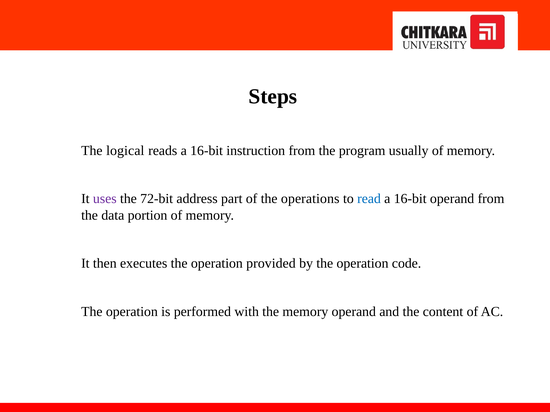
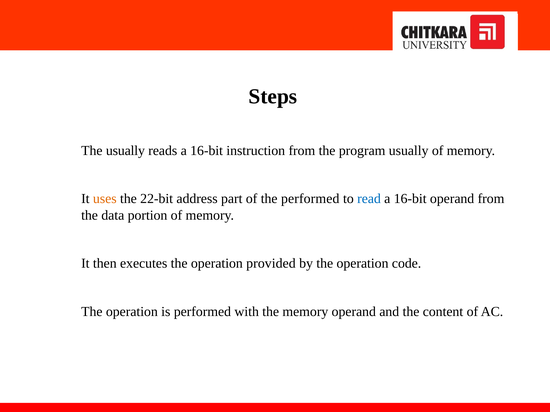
logical at (125, 151): logical -> usually
uses colour: purple -> orange
72-bit: 72-bit -> 22-bit
the operations: operations -> performed
